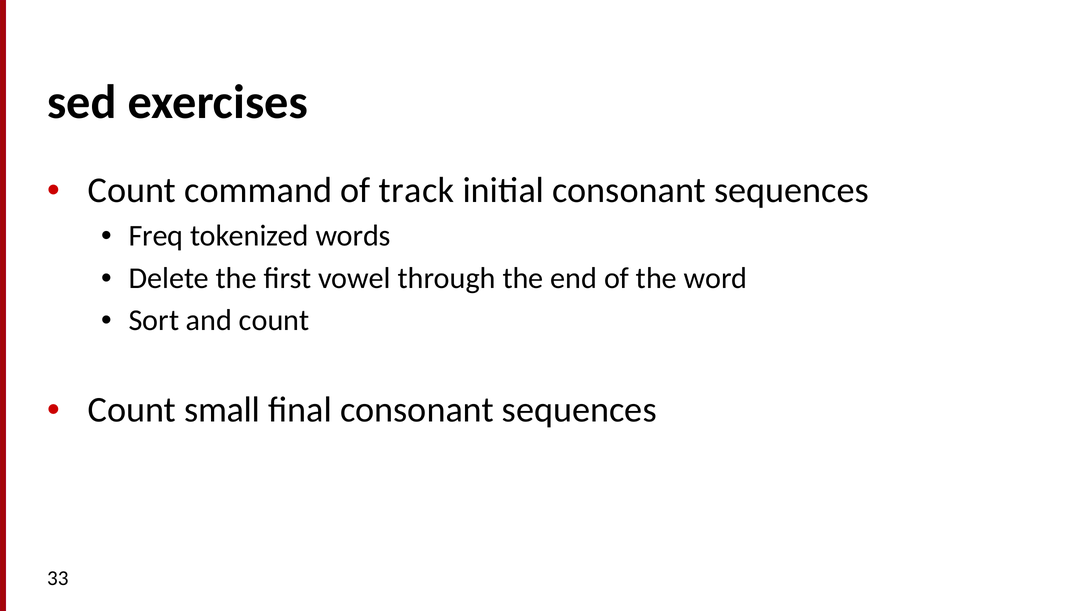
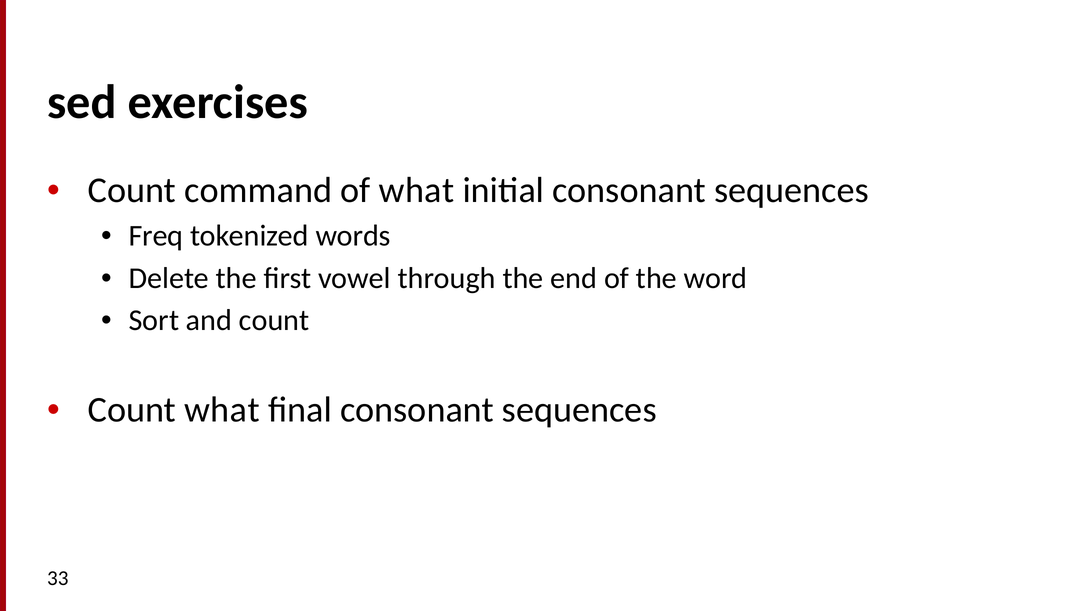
of track: track -> what
Count small: small -> what
